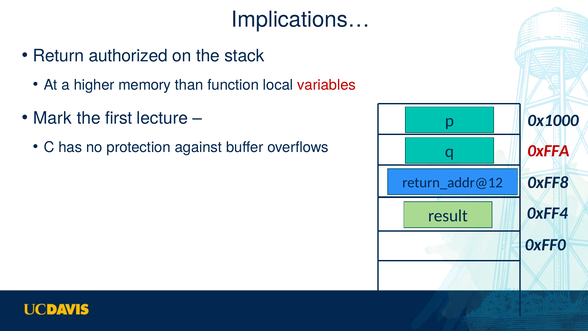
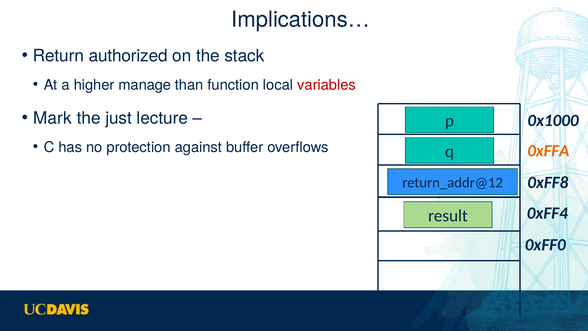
memory: memory -> manage
first: first -> just
0xFFA colour: red -> orange
